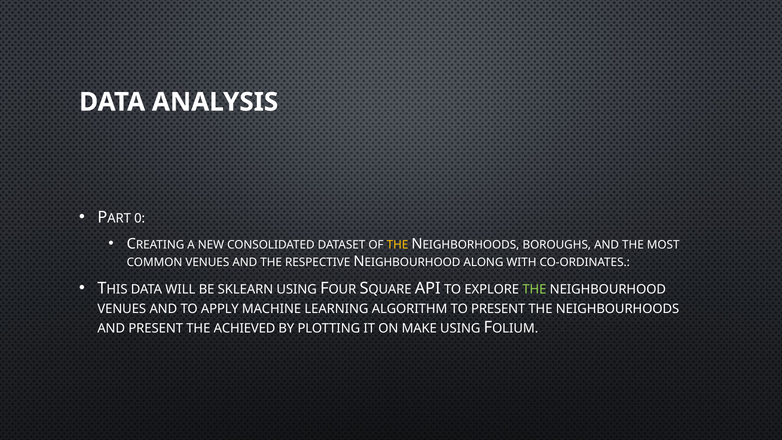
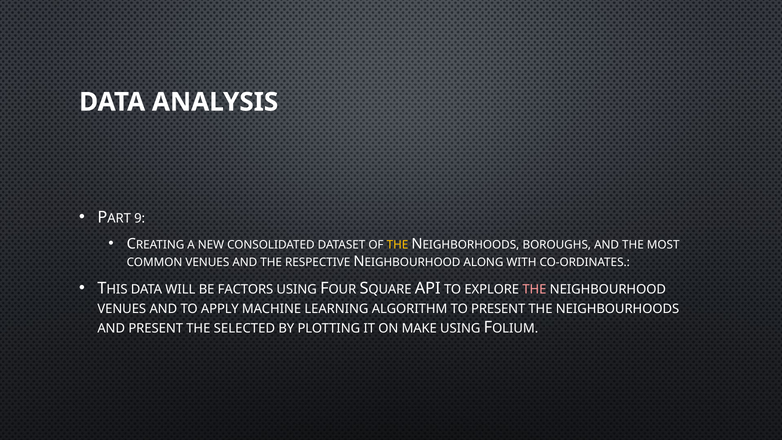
0: 0 -> 9
SKLEARN: SKLEARN -> FACTORS
THE at (534, 289) colour: light green -> pink
ACHIEVED: ACHIEVED -> SELECTED
